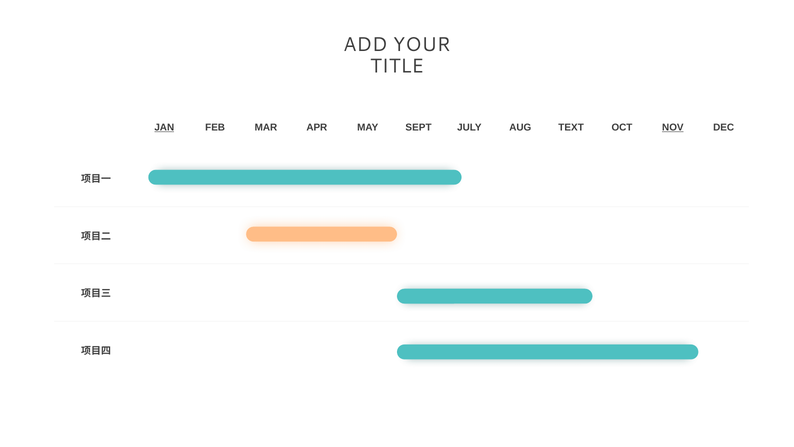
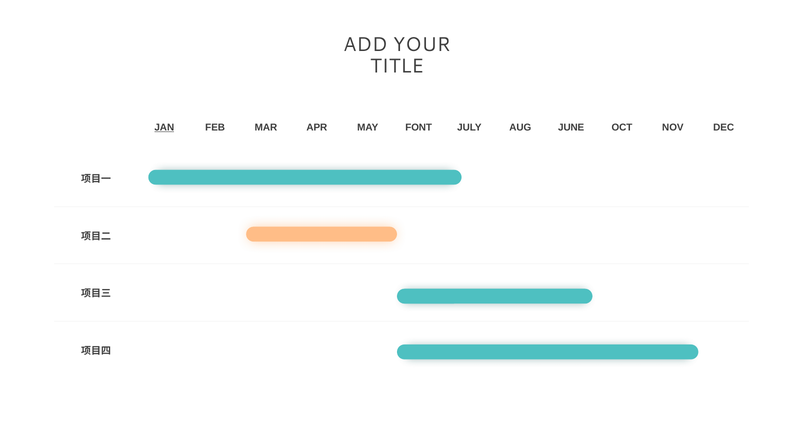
SEPT: SEPT -> FONT
TEXT: TEXT -> JUNE
NOV underline: present -> none
